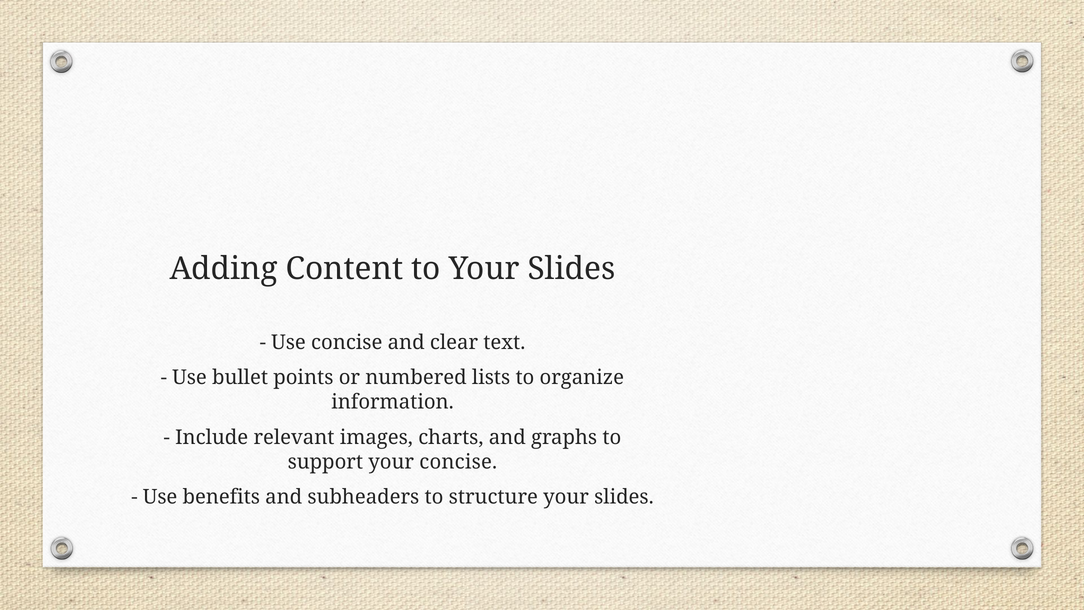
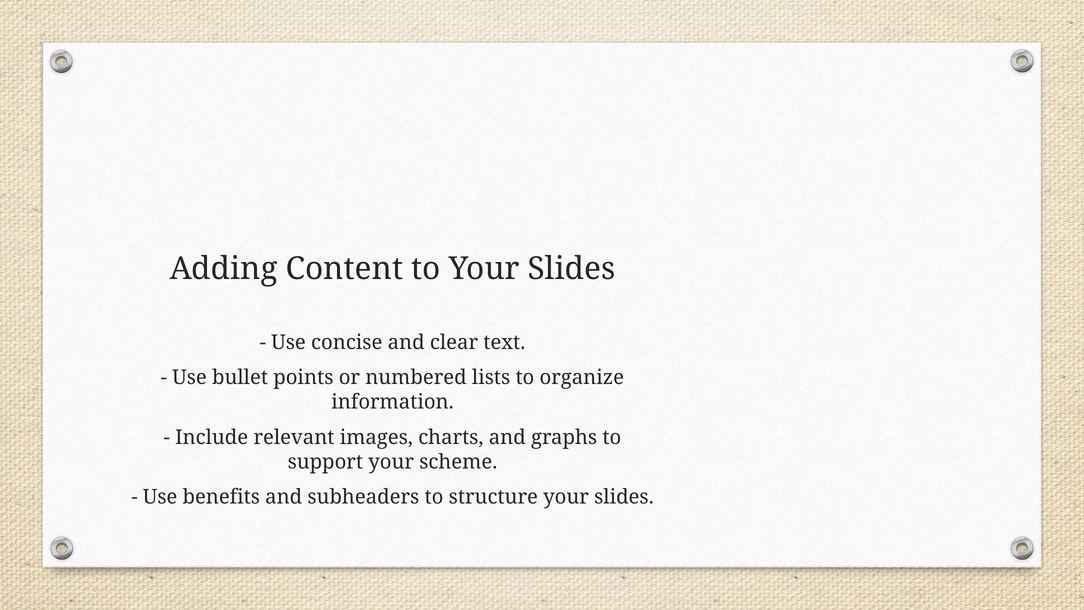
your concise: concise -> scheme
